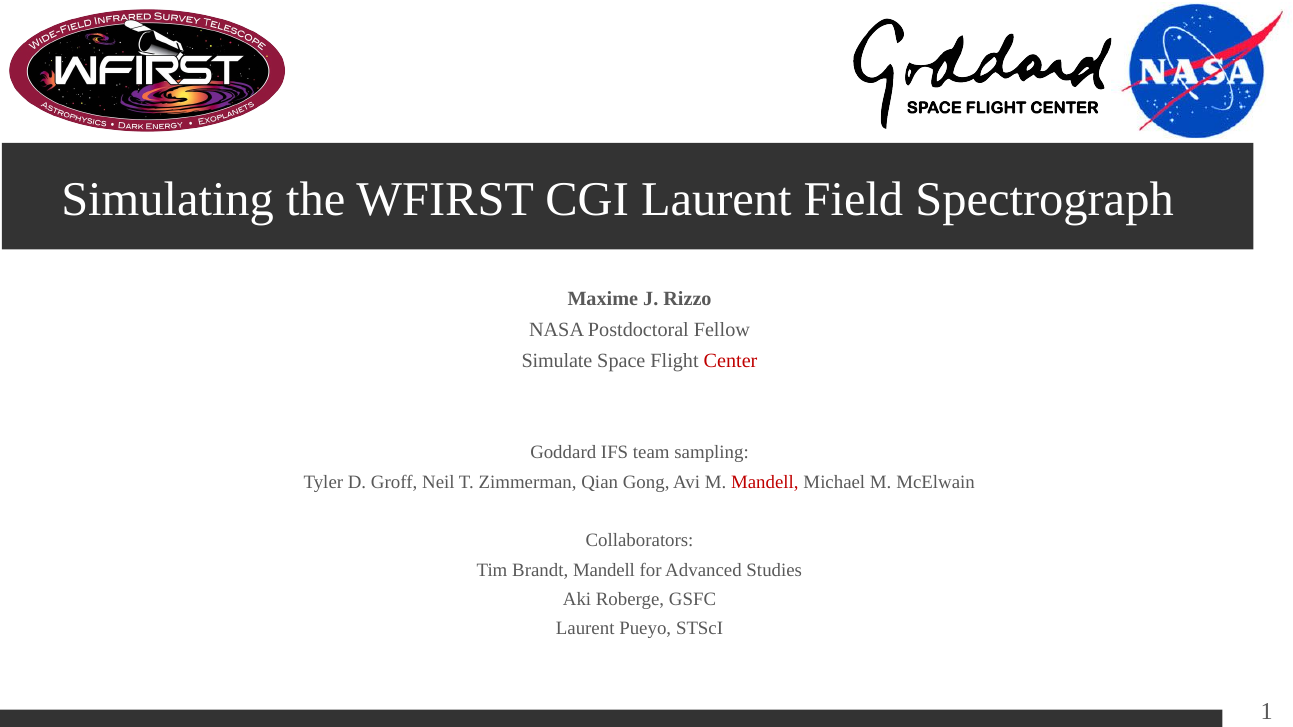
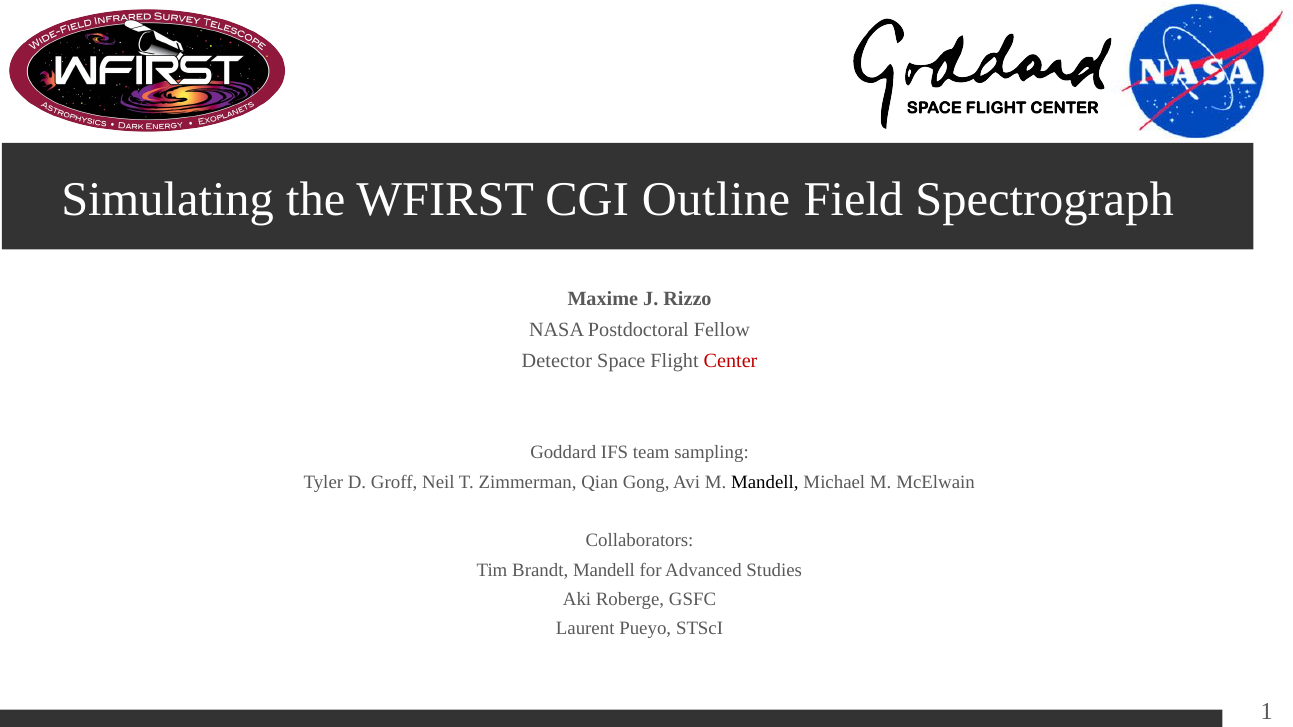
CGI Laurent: Laurent -> Outline
Simulate: Simulate -> Detector
Mandell at (765, 482) colour: red -> black
